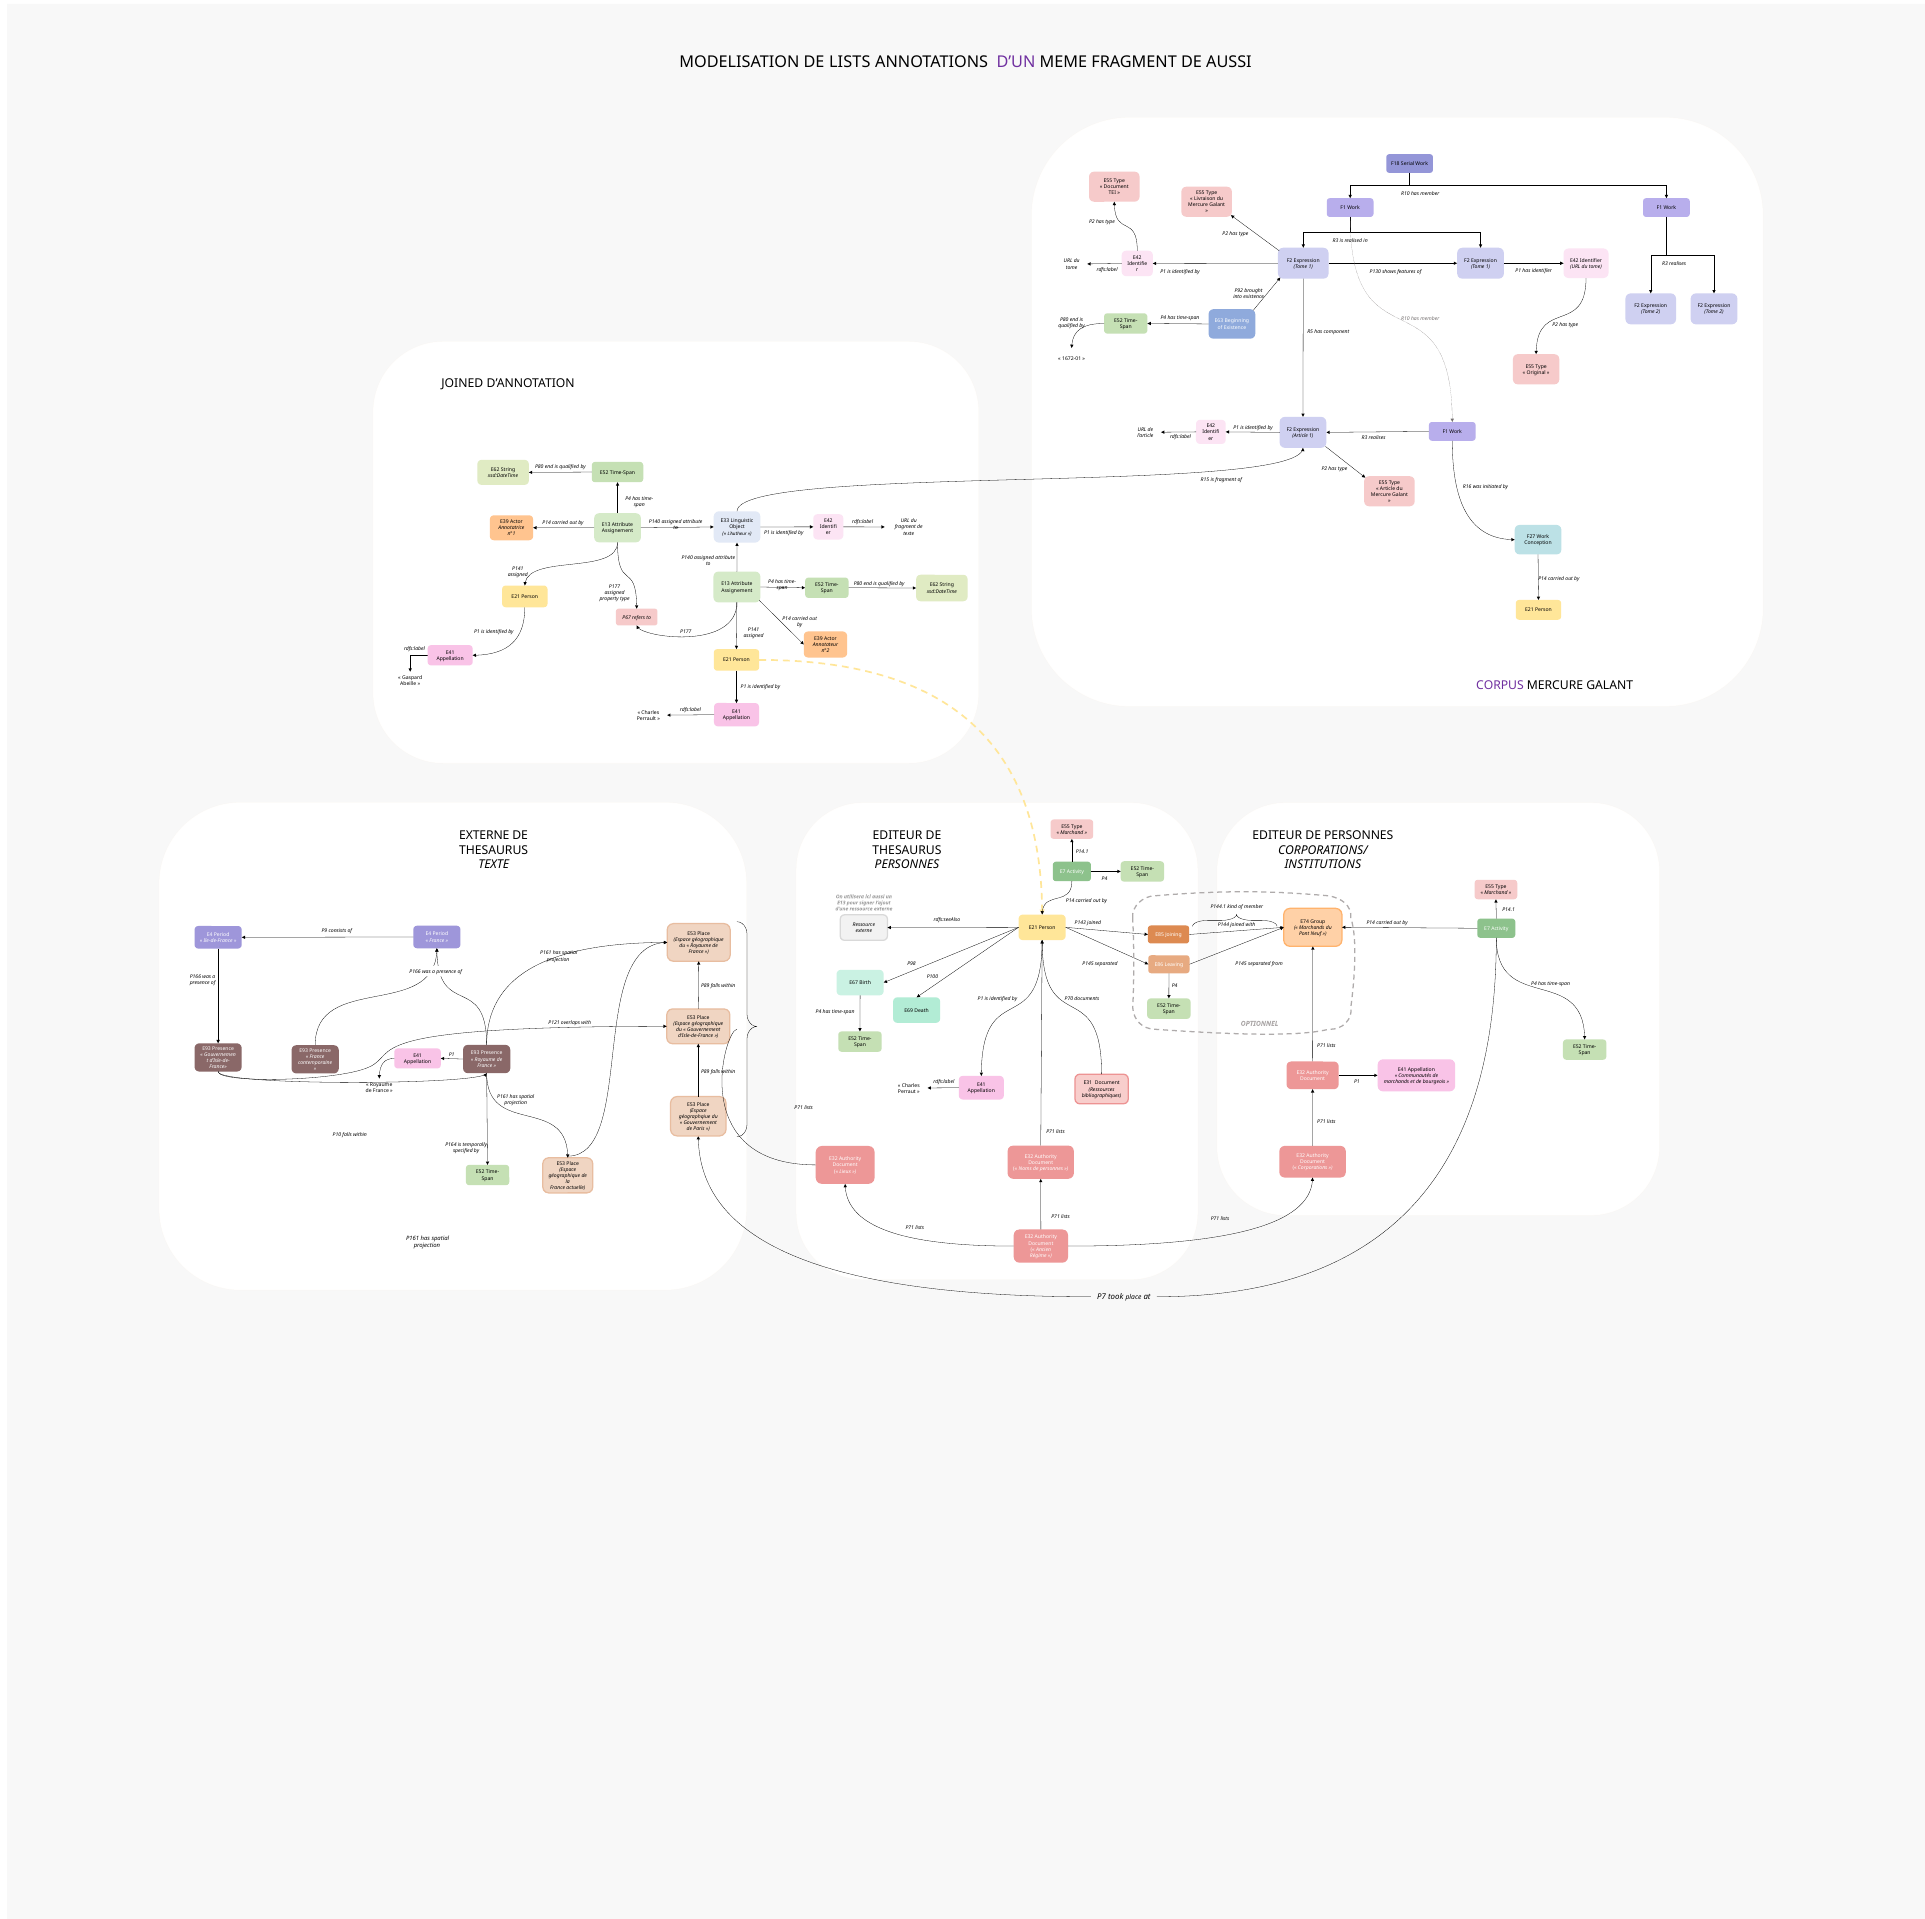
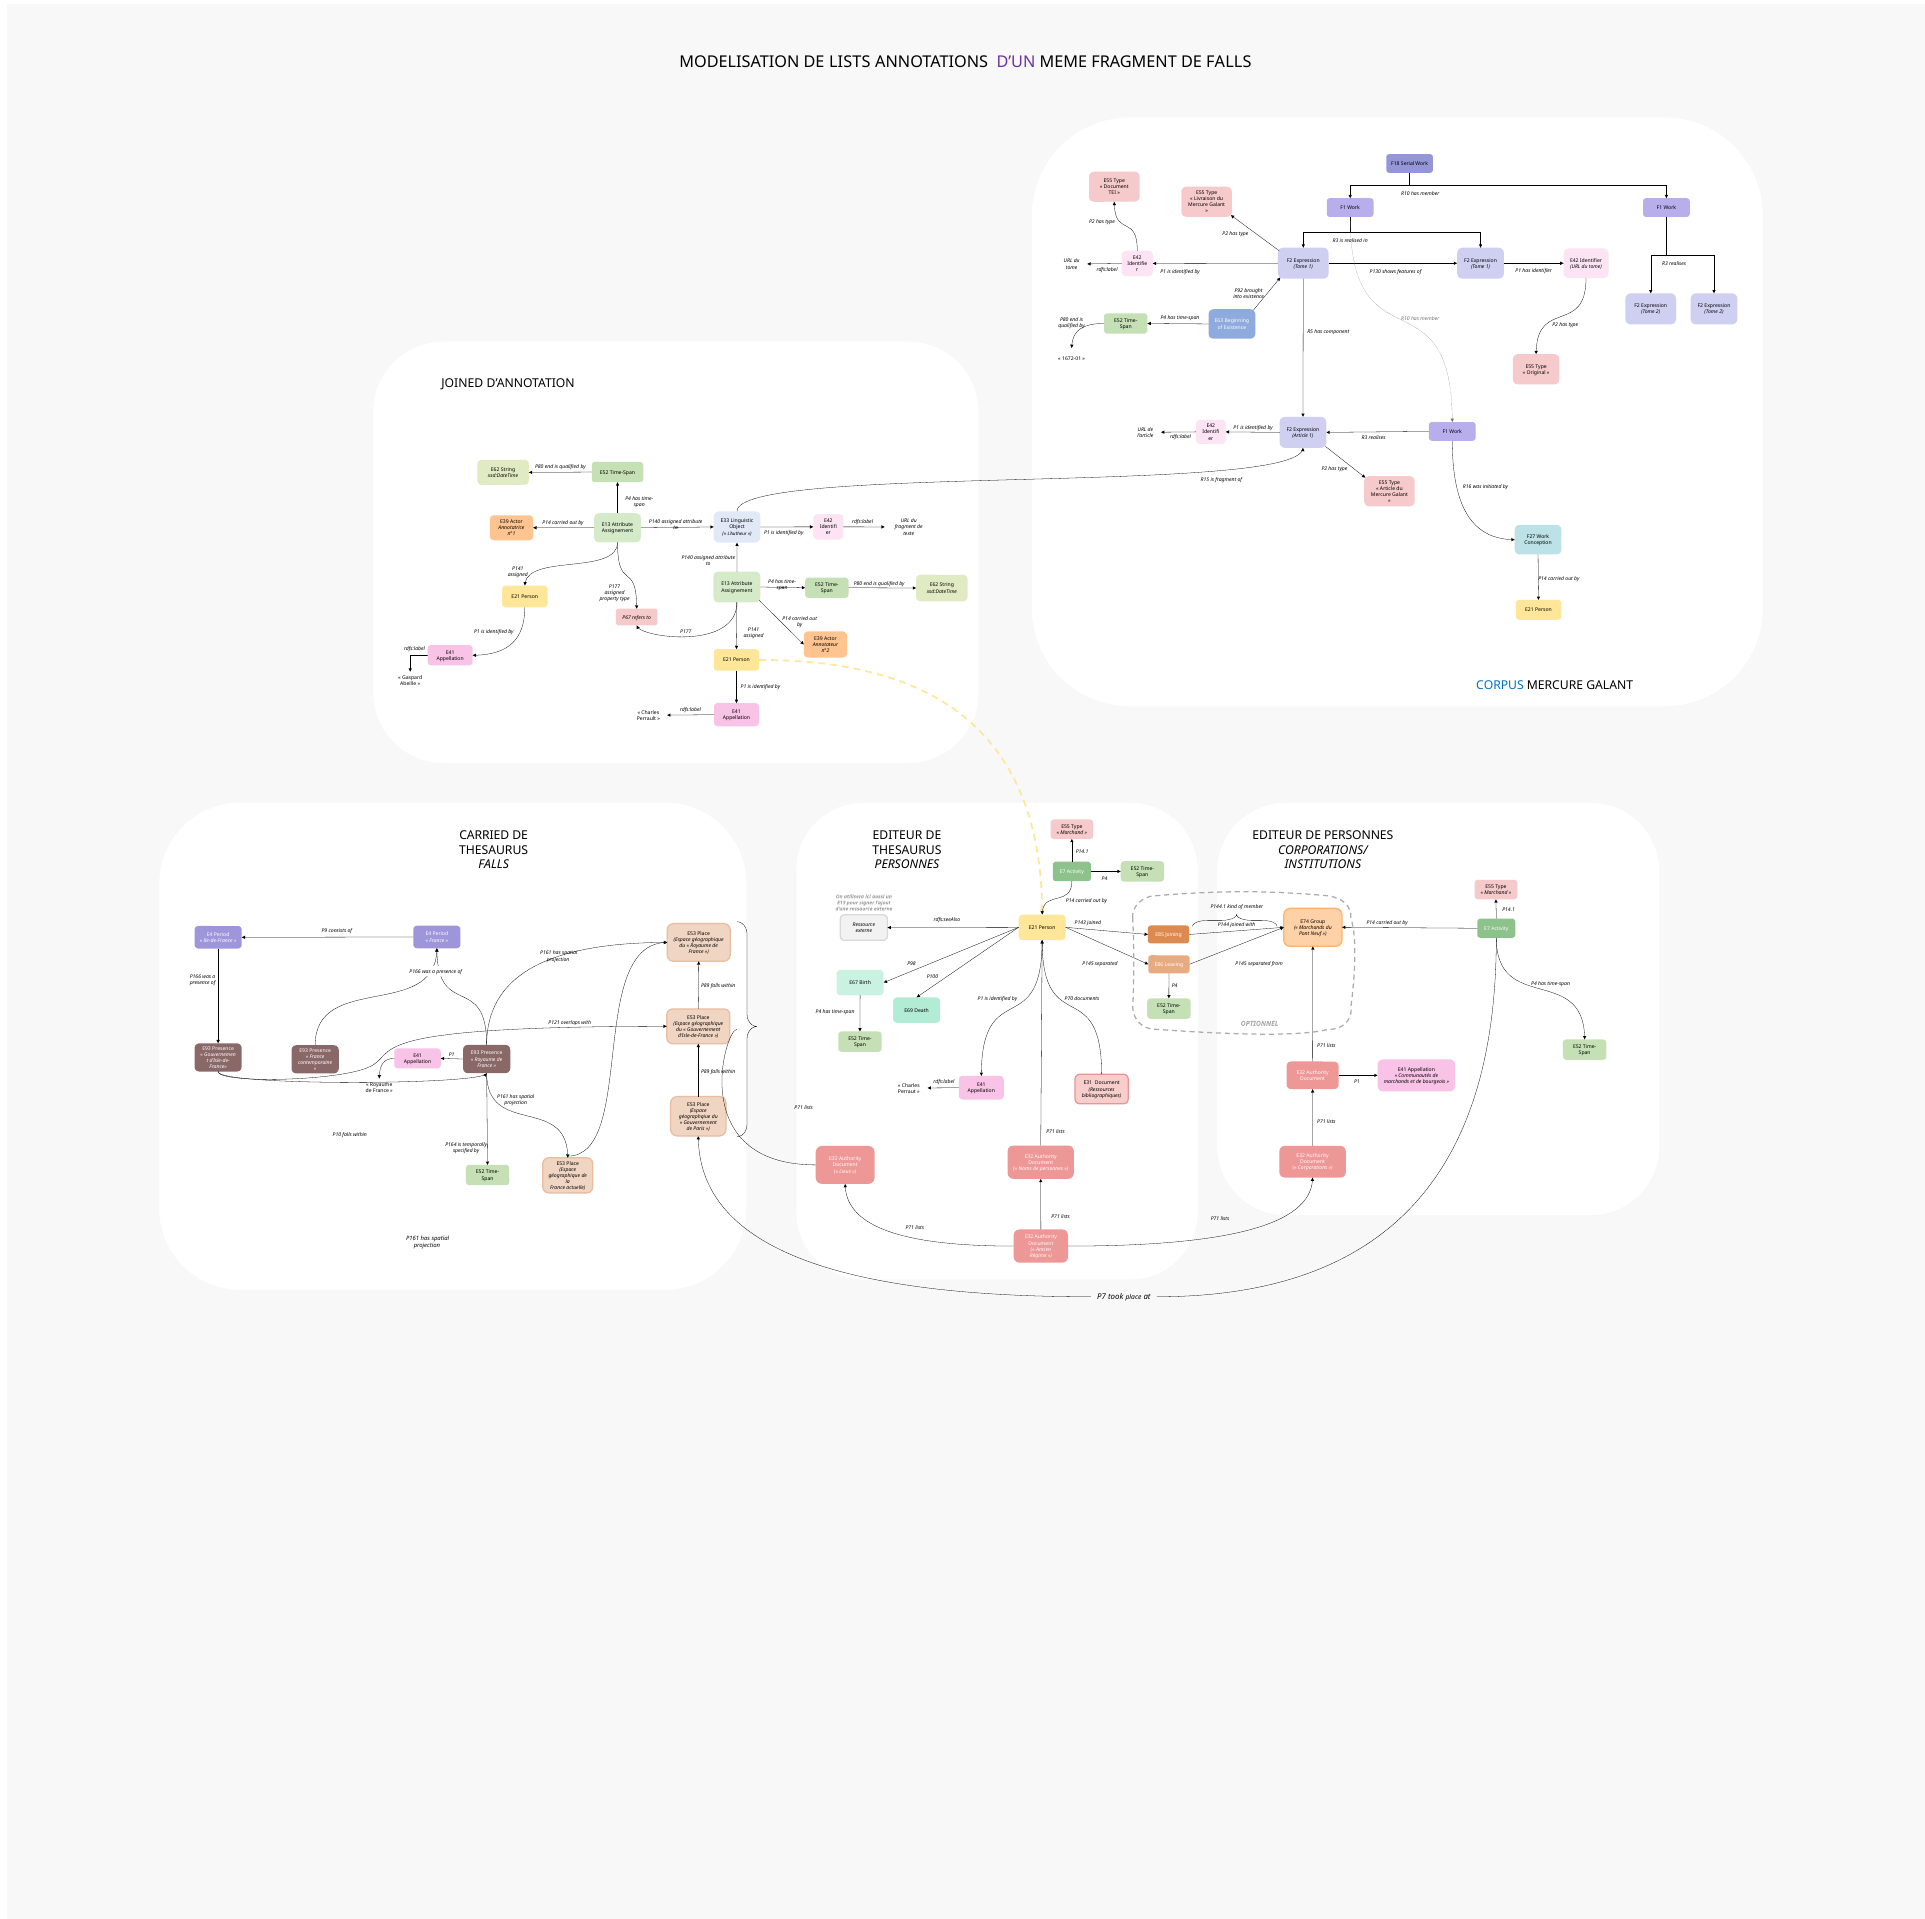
DE AUSSI: AUSSI -> FALLS
CORPUS colour: purple -> blue
EXTERNE at (484, 836): EXTERNE -> CARRIED
TEXTE at (494, 865): TEXTE -> FALLS
